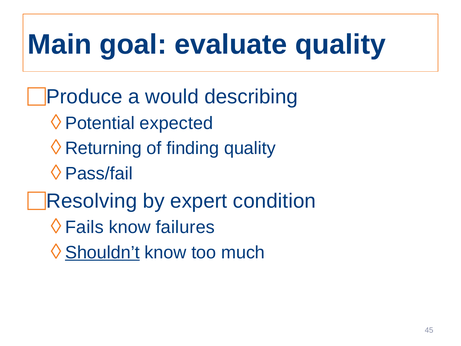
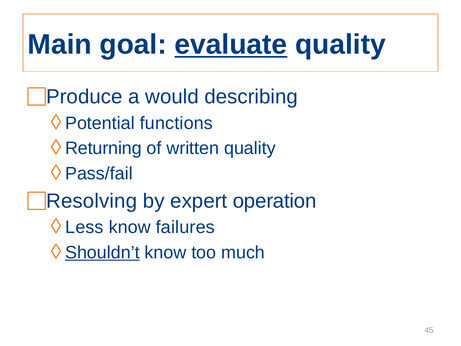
evaluate underline: none -> present
expected: expected -> functions
finding: finding -> written
condition: condition -> operation
Fails: Fails -> Less
